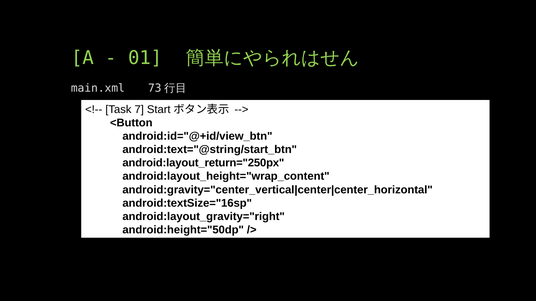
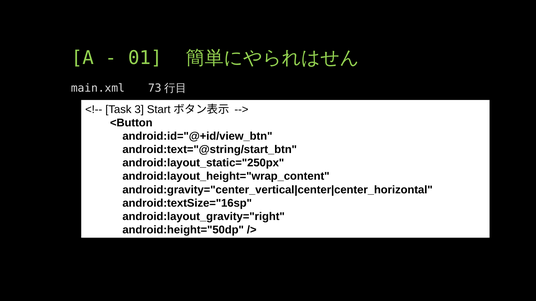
7: 7 -> 3
android:layout_return="250px: android:layout_return="250px -> android:layout_static="250px
